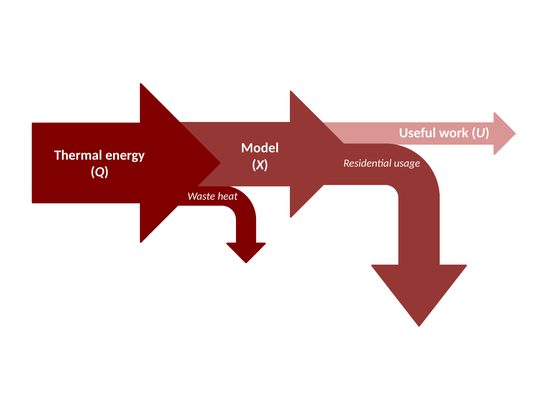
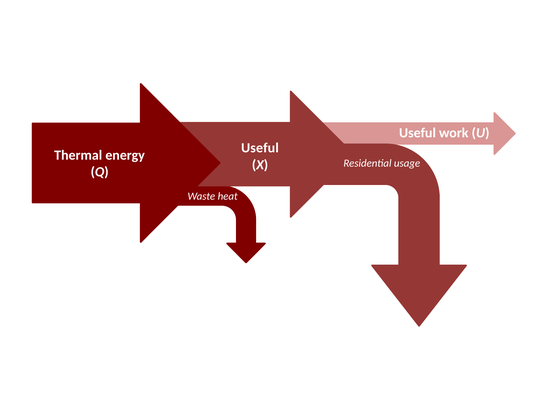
Model at (260, 148): Model -> Useful
